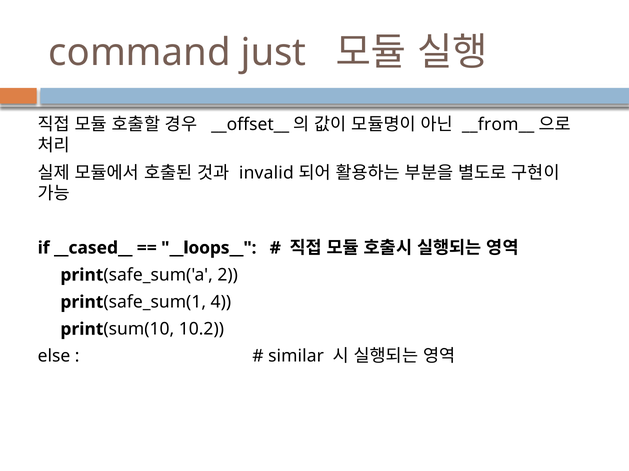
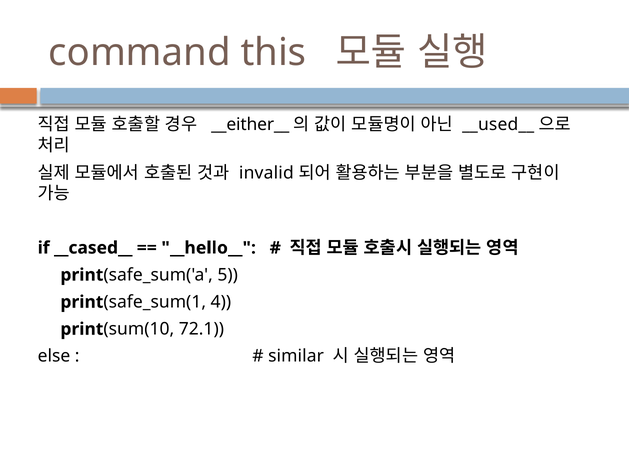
just: just -> this
__offset__: __offset__ -> __either__
__from__: __from__ -> __used__
__loops__: __loops__ -> __hello__
2: 2 -> 5
10.2: 10.2 -> 72.1
